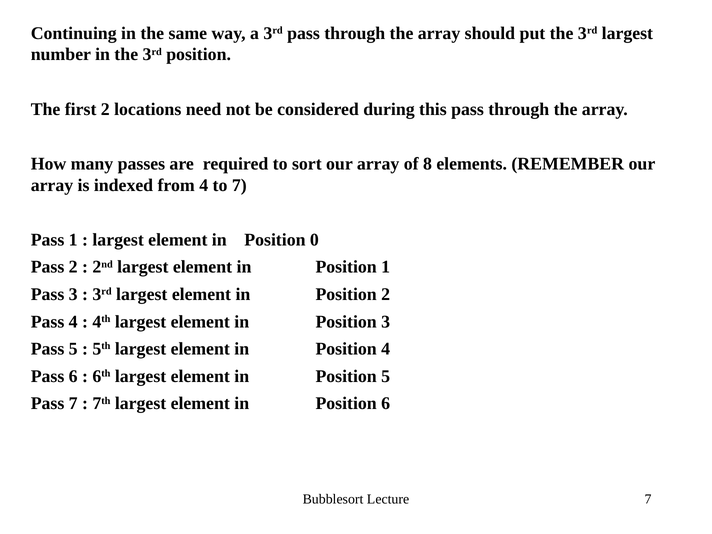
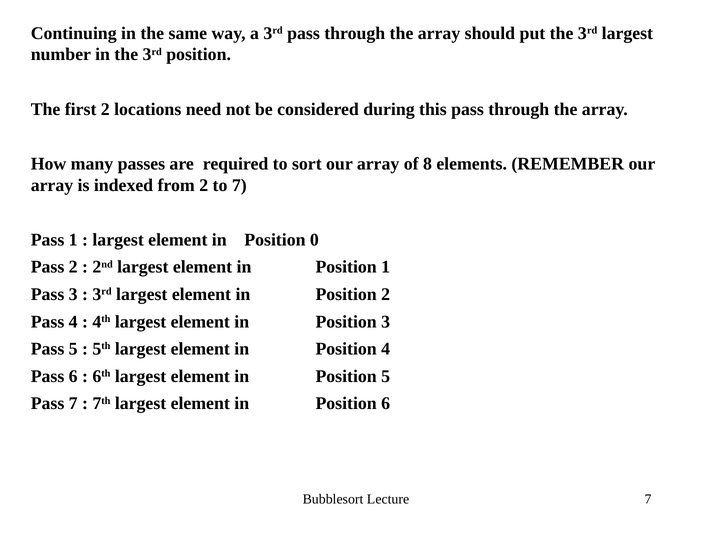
from 4: 4 -> 2
